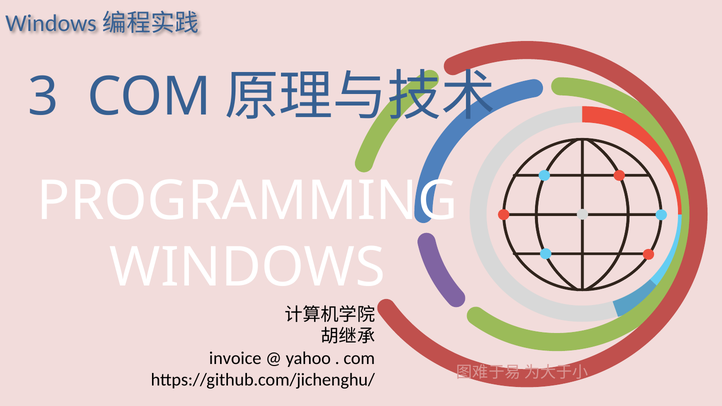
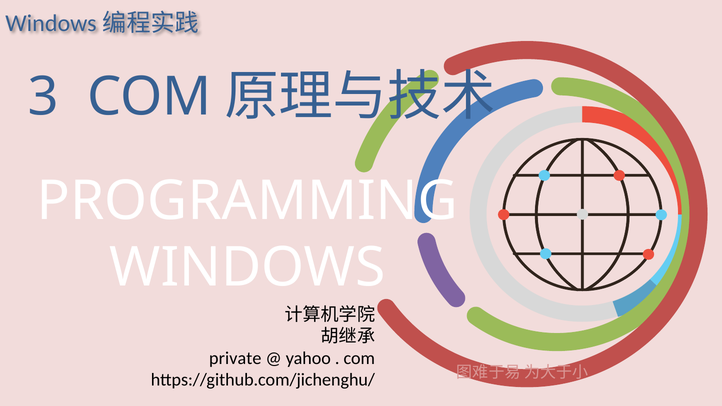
invoice: invoice -> private
